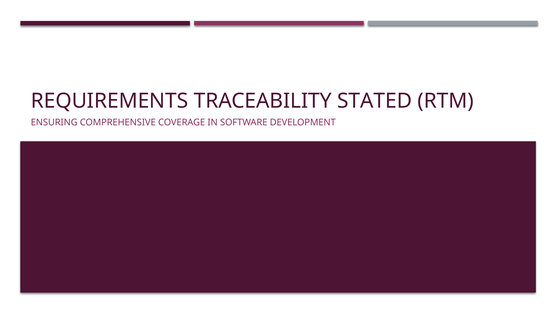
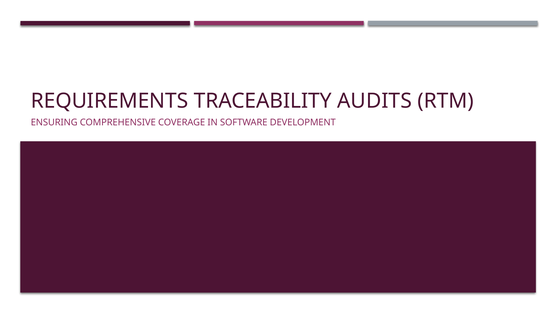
STATED: STATED -> AUDITS
